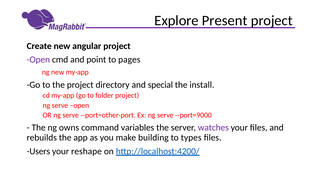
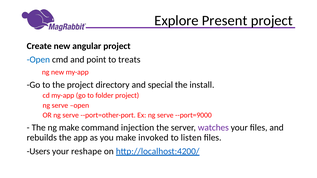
Open at (38, 60) colour: purple -> blue
pages: pages -> treats
ng owns: owns -> make
variables: variables -> injection
building: building -> invoked
types: types -> listen
